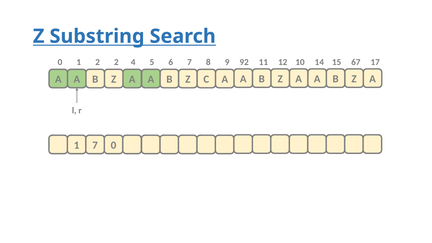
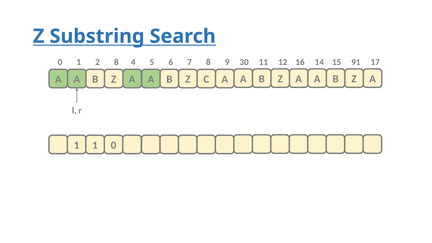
2 2: 2 -> 8
92: 92 -> 30
10: 10 -> 16
67: 67 -> 91
1 7: 7 -> 1
